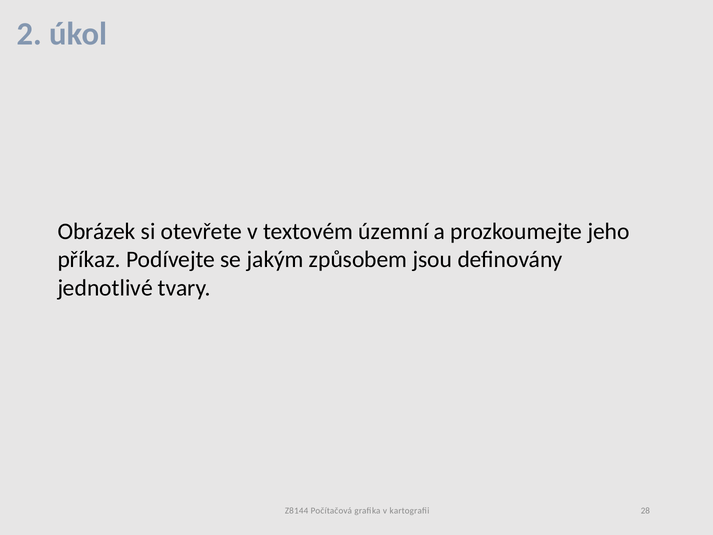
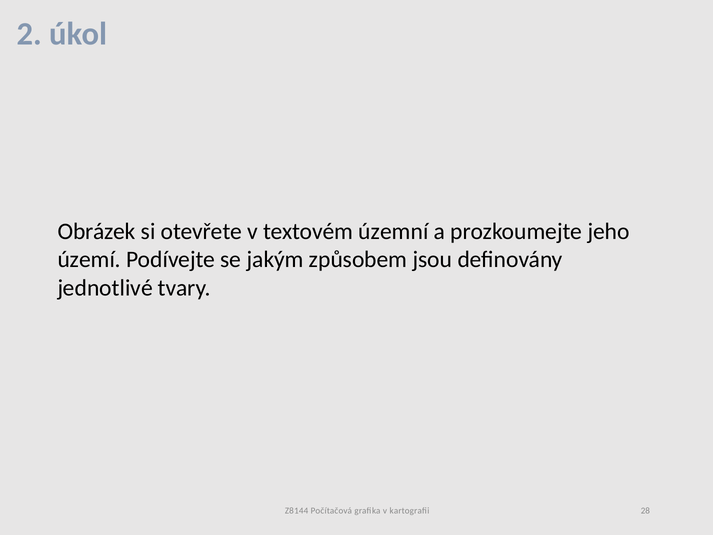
příkaz: příkaz -> území
